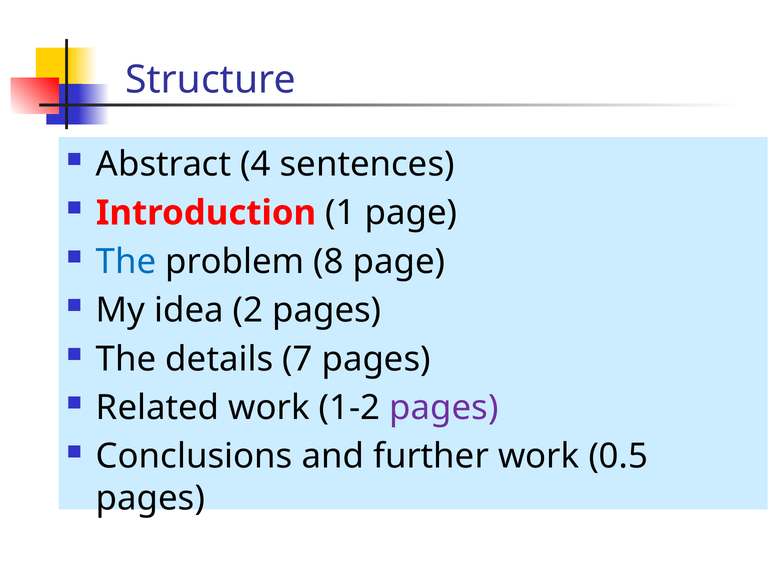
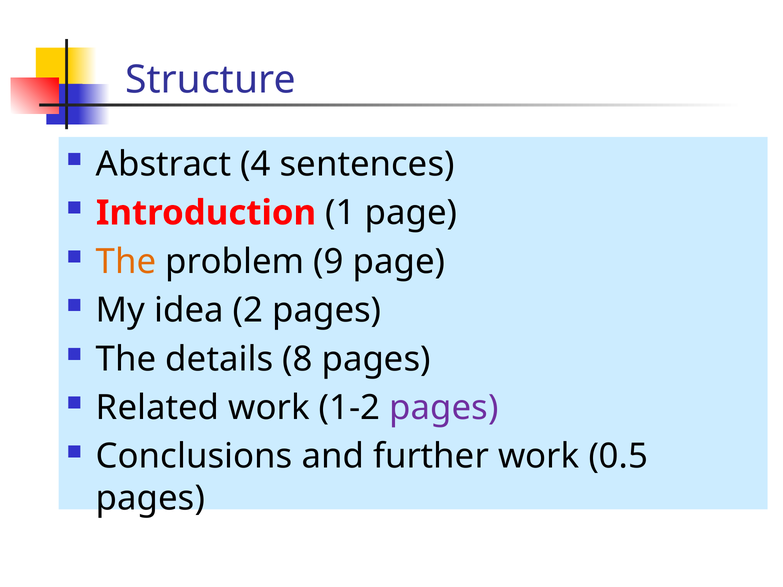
The at (126, 262) colour: blue -> orange
8: 8 -> 9
7: 7 -> 8
